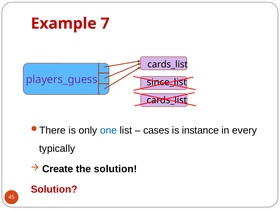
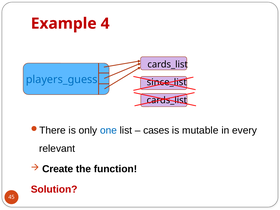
7: 7 -> 4
players_guess colour: purple -> blue
instance: instance -> mutable
typically: typically -> relevant
the solution: solution -> function
